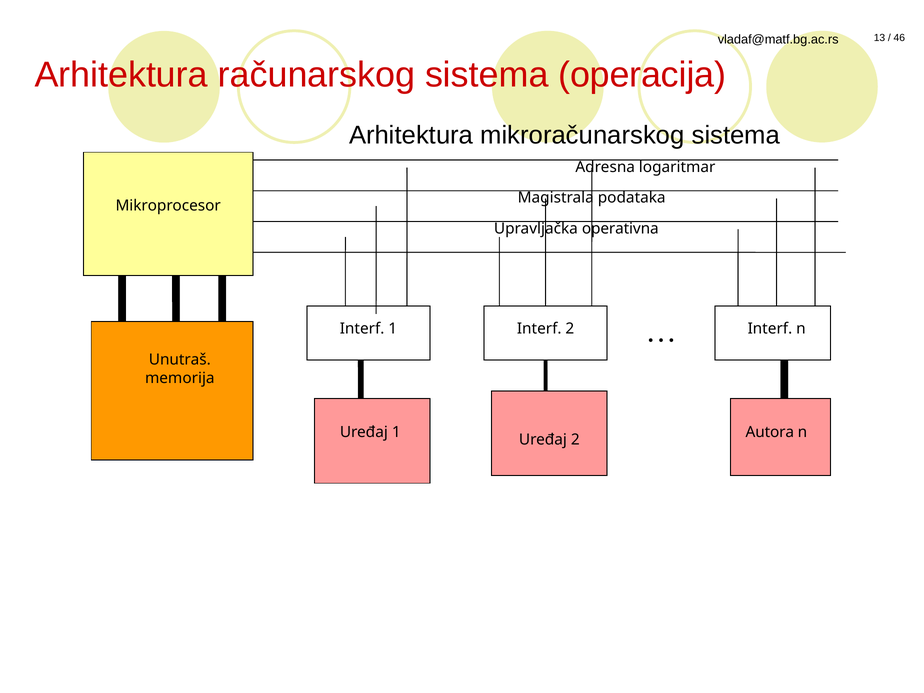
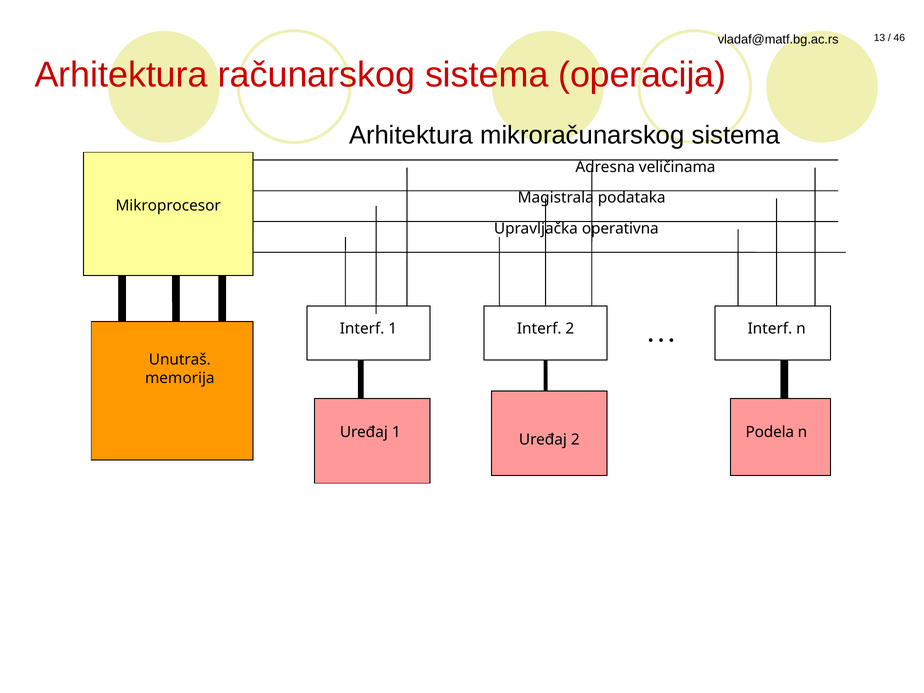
logaritmar: logaritmar -> veličinama
Autora: Autora -> Podela
